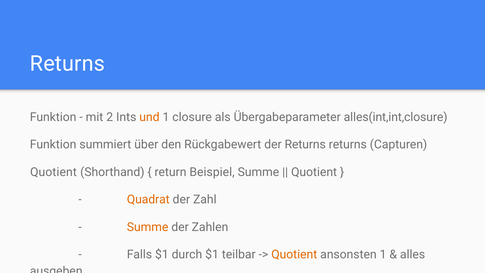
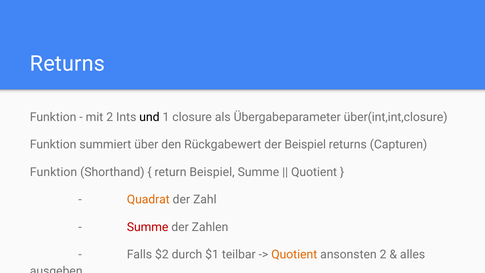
und colour: orange -> black
alles(int,int,closure: alles(int,int,closure -> über(int,int,closure
der Returns: Returns -> Beispiel
Quotient at (53, 172): Quotient -> Funktion
Summe at (148, 227) colour: orange -> red
Falls $1: $1 -> $2
ansonsten 1: 1 -> 2
